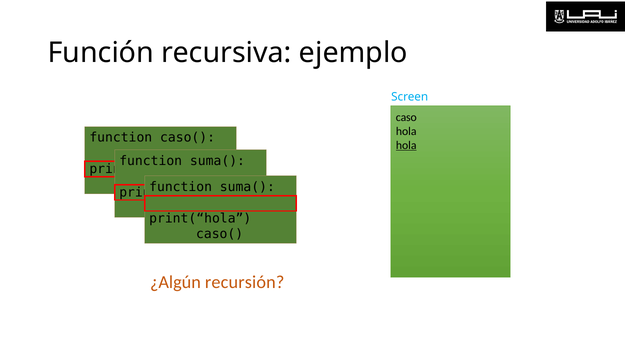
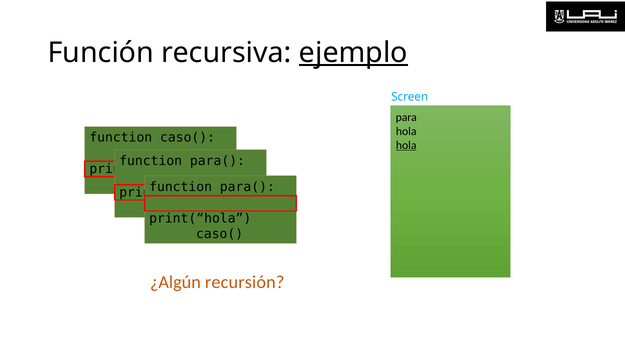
ejemplo underline: none -> present
caso: caso -> para
suma( at (217, 161): suma( -> para(
suma( at (247, 187): suma( -> para(
